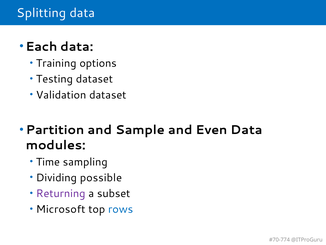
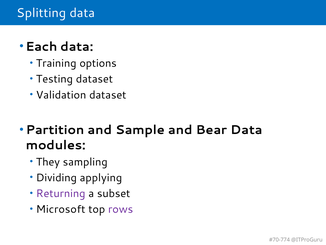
Even: Even -> Bear
Time: Time -> They
possible: possible -> applying
rows colour: blue -> purple
